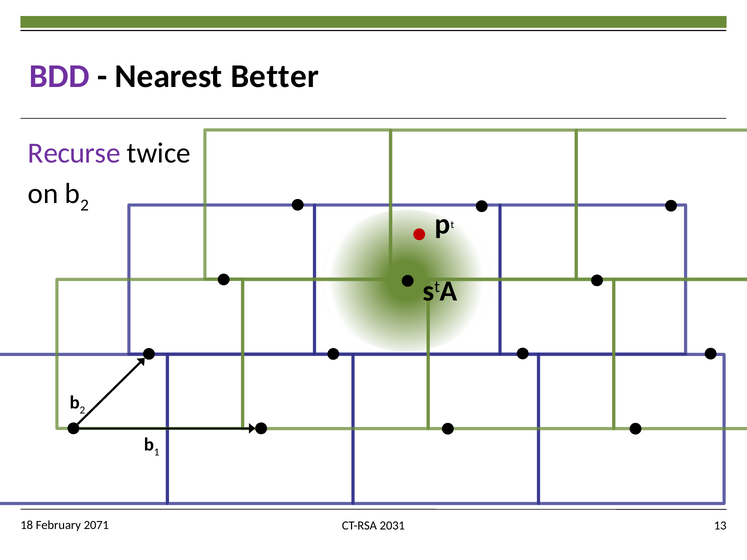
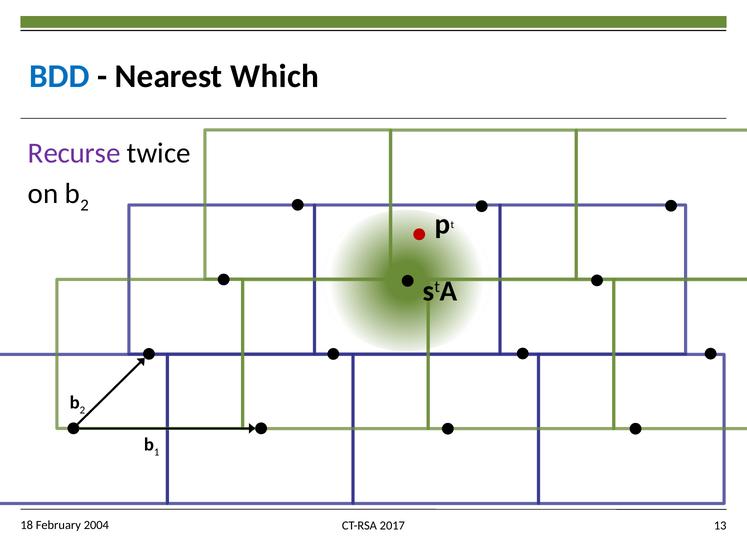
BDD colour: purple -> blue
Better: Better -> Which
2071: 2071 -> 2004
2031: 2031 -> 2017
